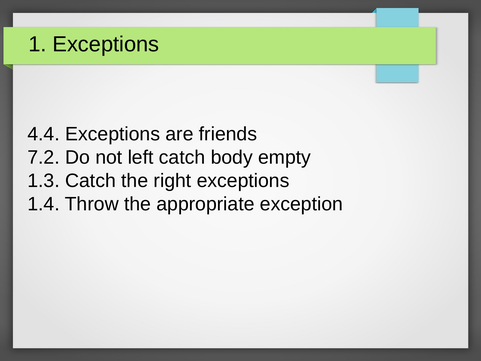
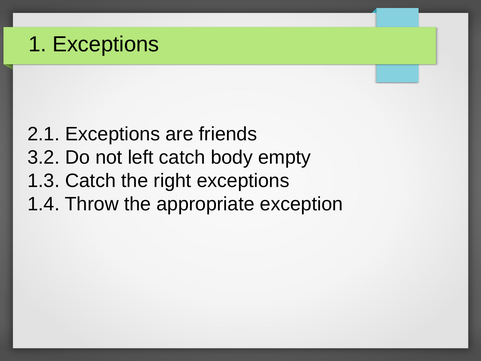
4.4: 4.4 -> 2.1
7.2: 7.2 -> 3.2
